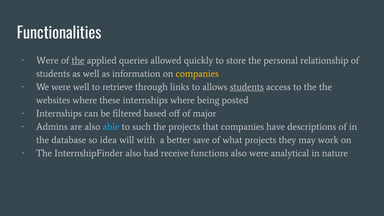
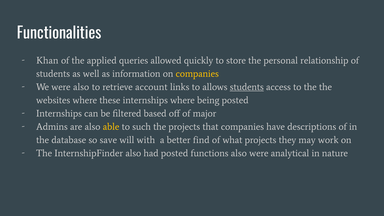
Were at (47, 60): Were -> Khan
the at (78, 60) underline: present -> none
were well: well -> also
through: through -> account
able colour: light blue -> yellow
idea: idea -> save
save: save -> find
had receive: receive -> posted
